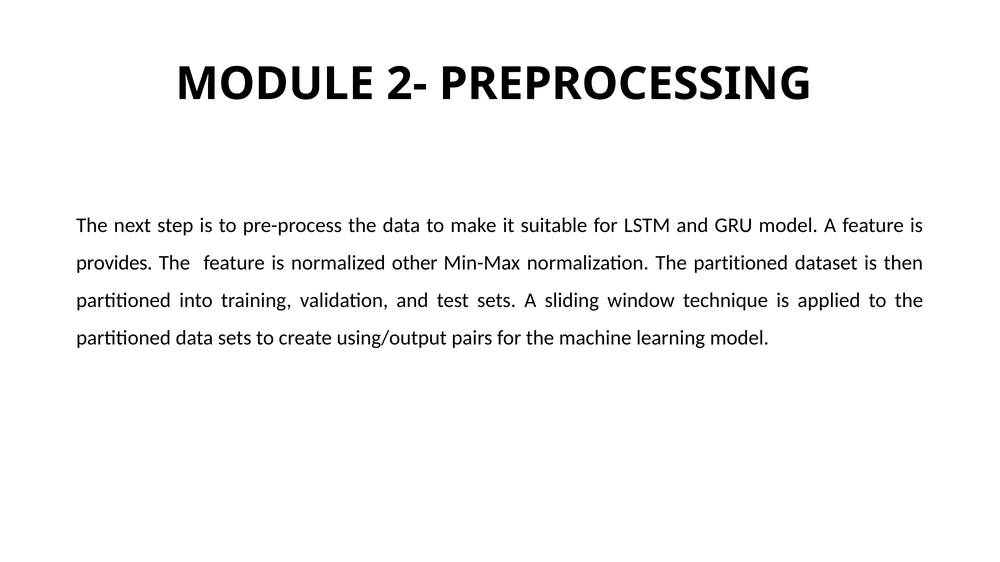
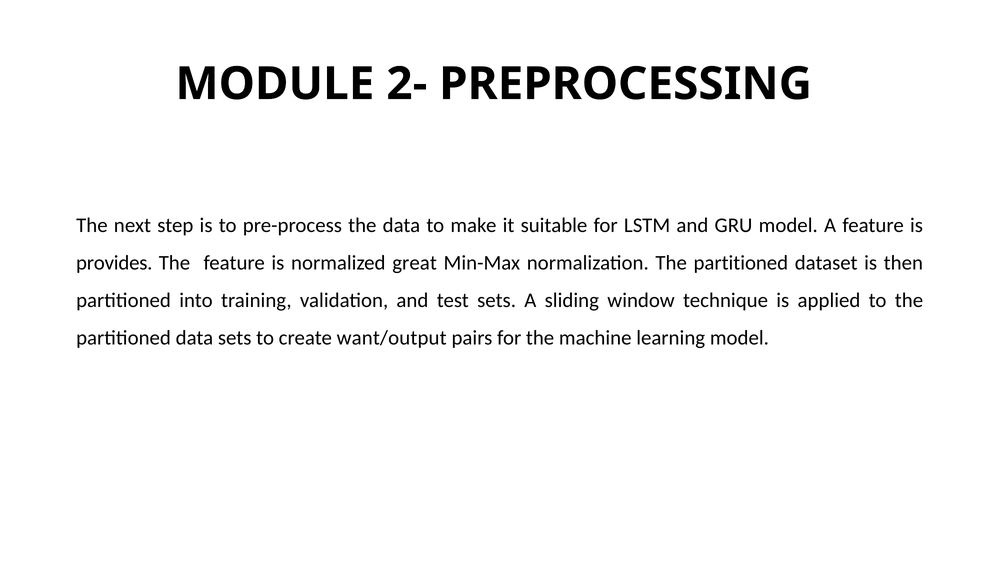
other: other -> great
using/output: using/output -> want/output
